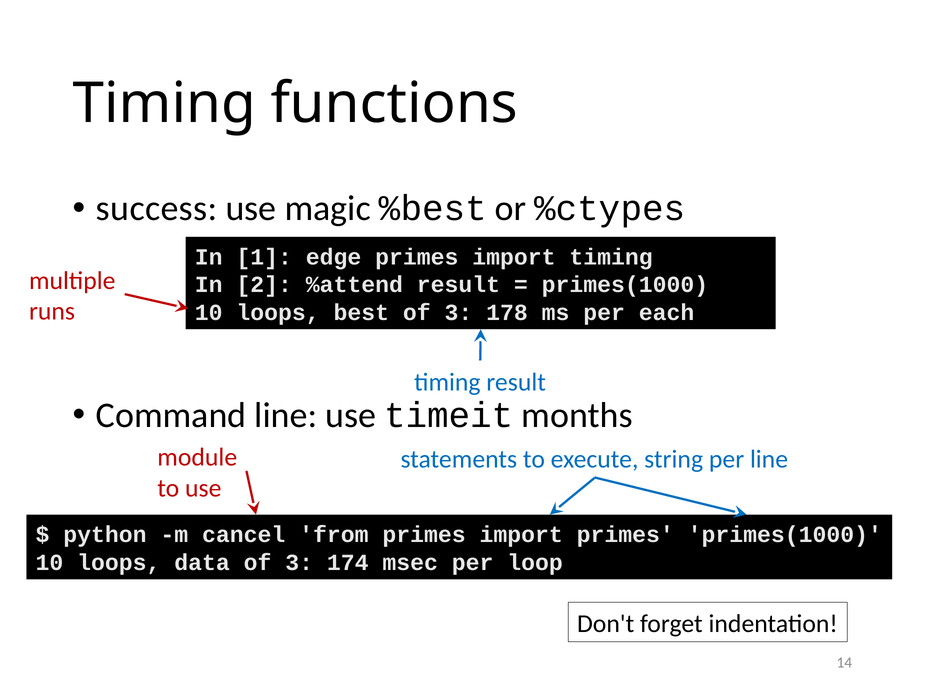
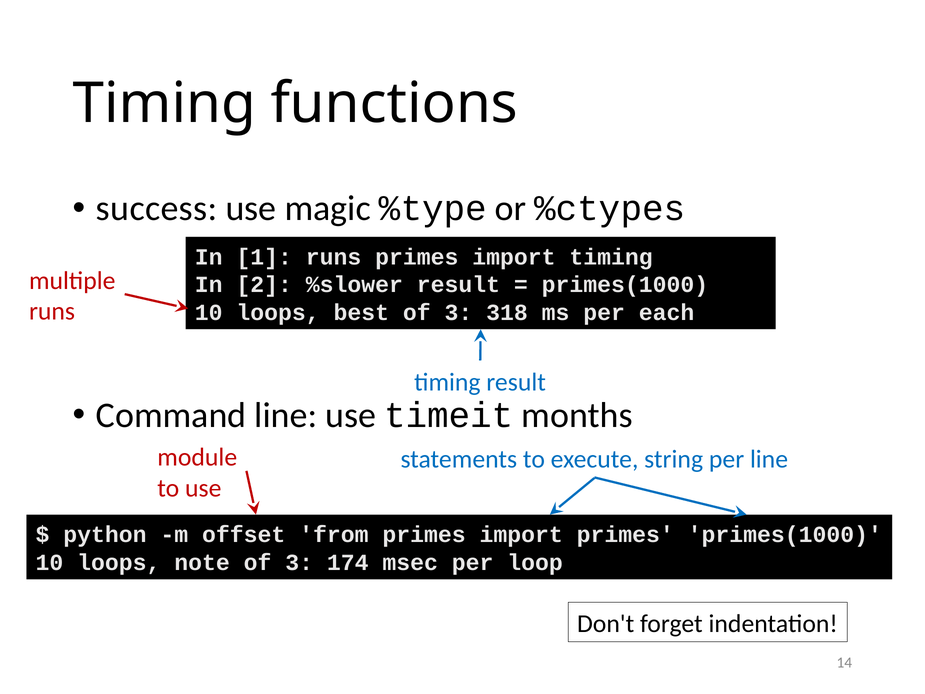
%best: %best -> %type
1 edge: edge -> runs
%attend: %attend -> %slower
178: 178 -> 318
cancel: cancel -> offset
data: data -> note
